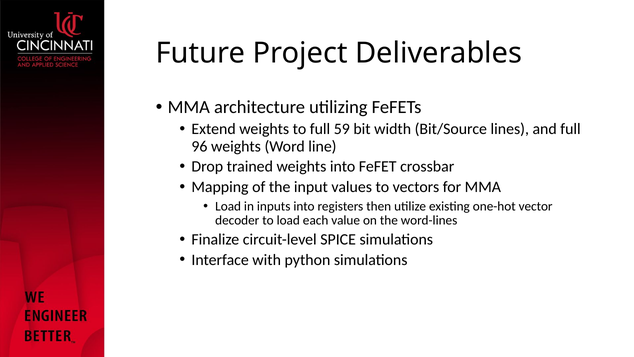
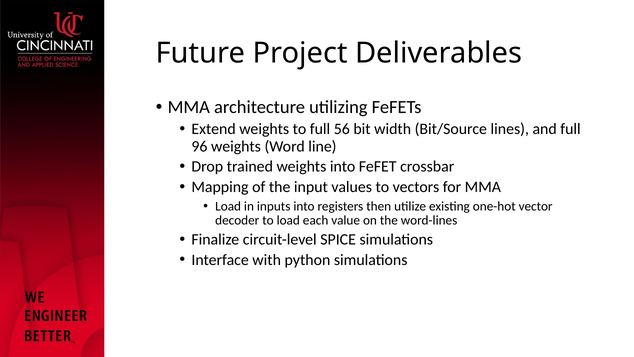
59: 59 -> 56
